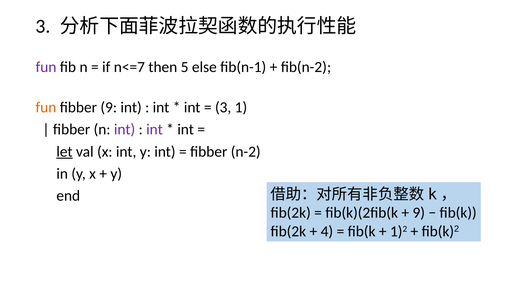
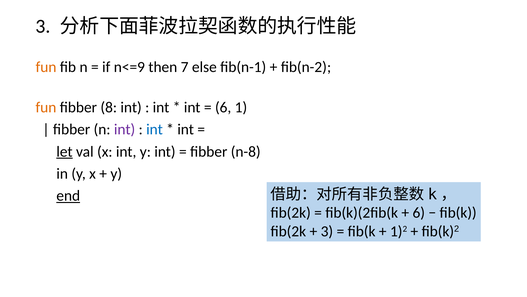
fun at (46, 67) colour: purple -> orange
n<=7: n<=7 -> n<=9
5: 5 -> 7
fibber 9: 9 -> 8
3 at (223, 107): 3 -> 6
int at (155, 129) colour: purple -> blue
n-2: n-2 -> n-8
end underline: none -> present
9 at (419, 212): 9 -> 6
4 at (327, 231): 4 -> 3
